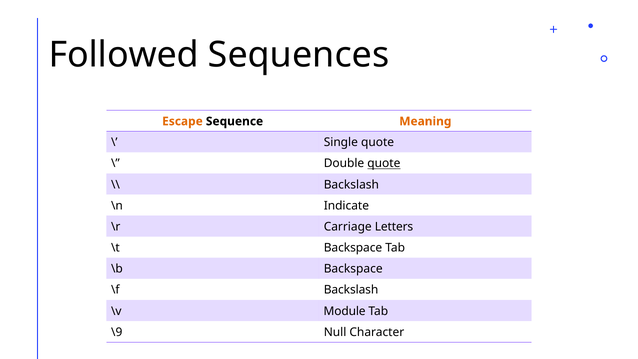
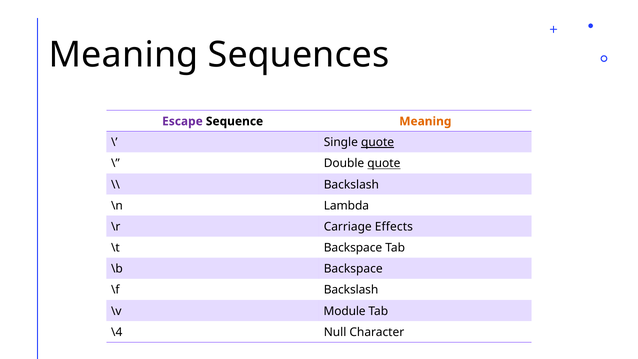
Followed at (124, 55): Followed -> Meaning
Escape colour: orange -> purple
quote at (378, 142) underline: none -> present
Indicate: Indicate -> Lambda
Letters: Letters -> Effects
\9: \9 -> \4
